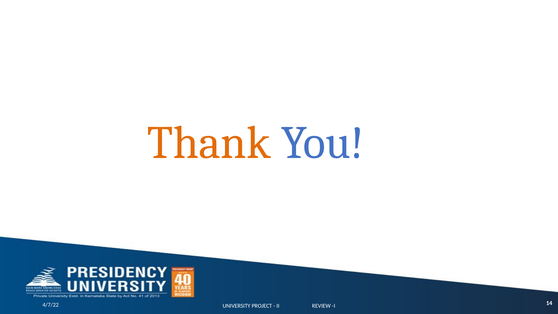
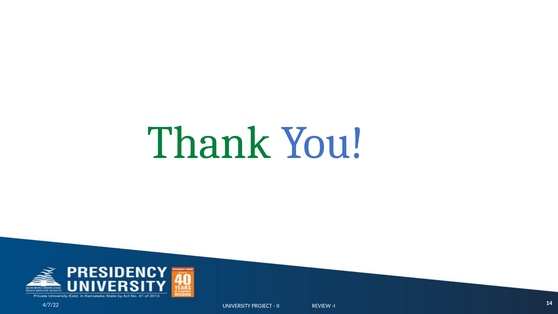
Thank colour: orange -> green
